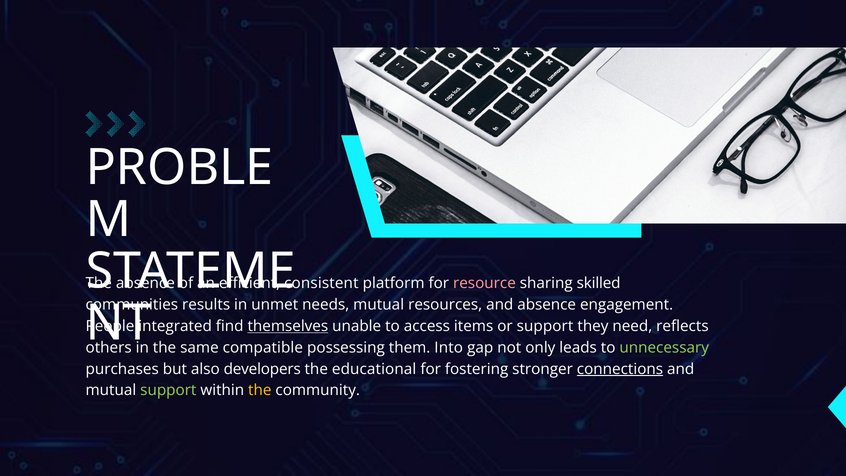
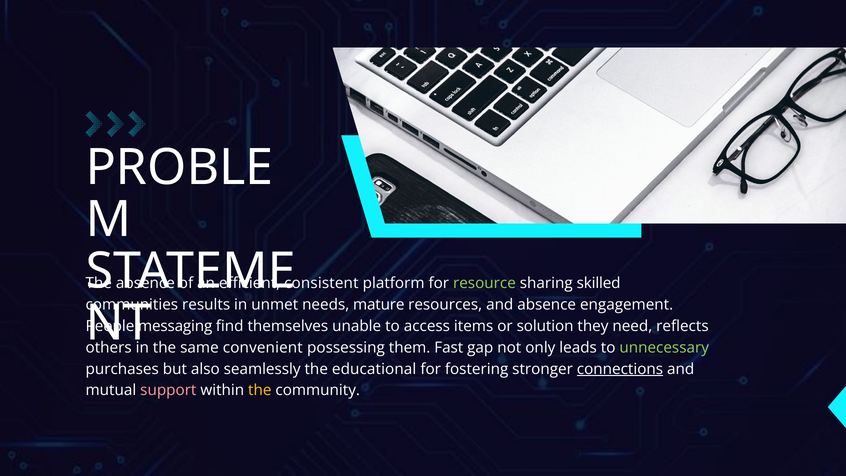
resource colour: pink -> light green
needs mutual: mutual -> mature
integrated: integrated -> messaging
themselves underline: present -> none
or support: support -> solution
compatible: compatible -> convenient
Into: Into -> Fast
developers: developers -> seamlessly
support at (168, 390) colour: light green -> pink
